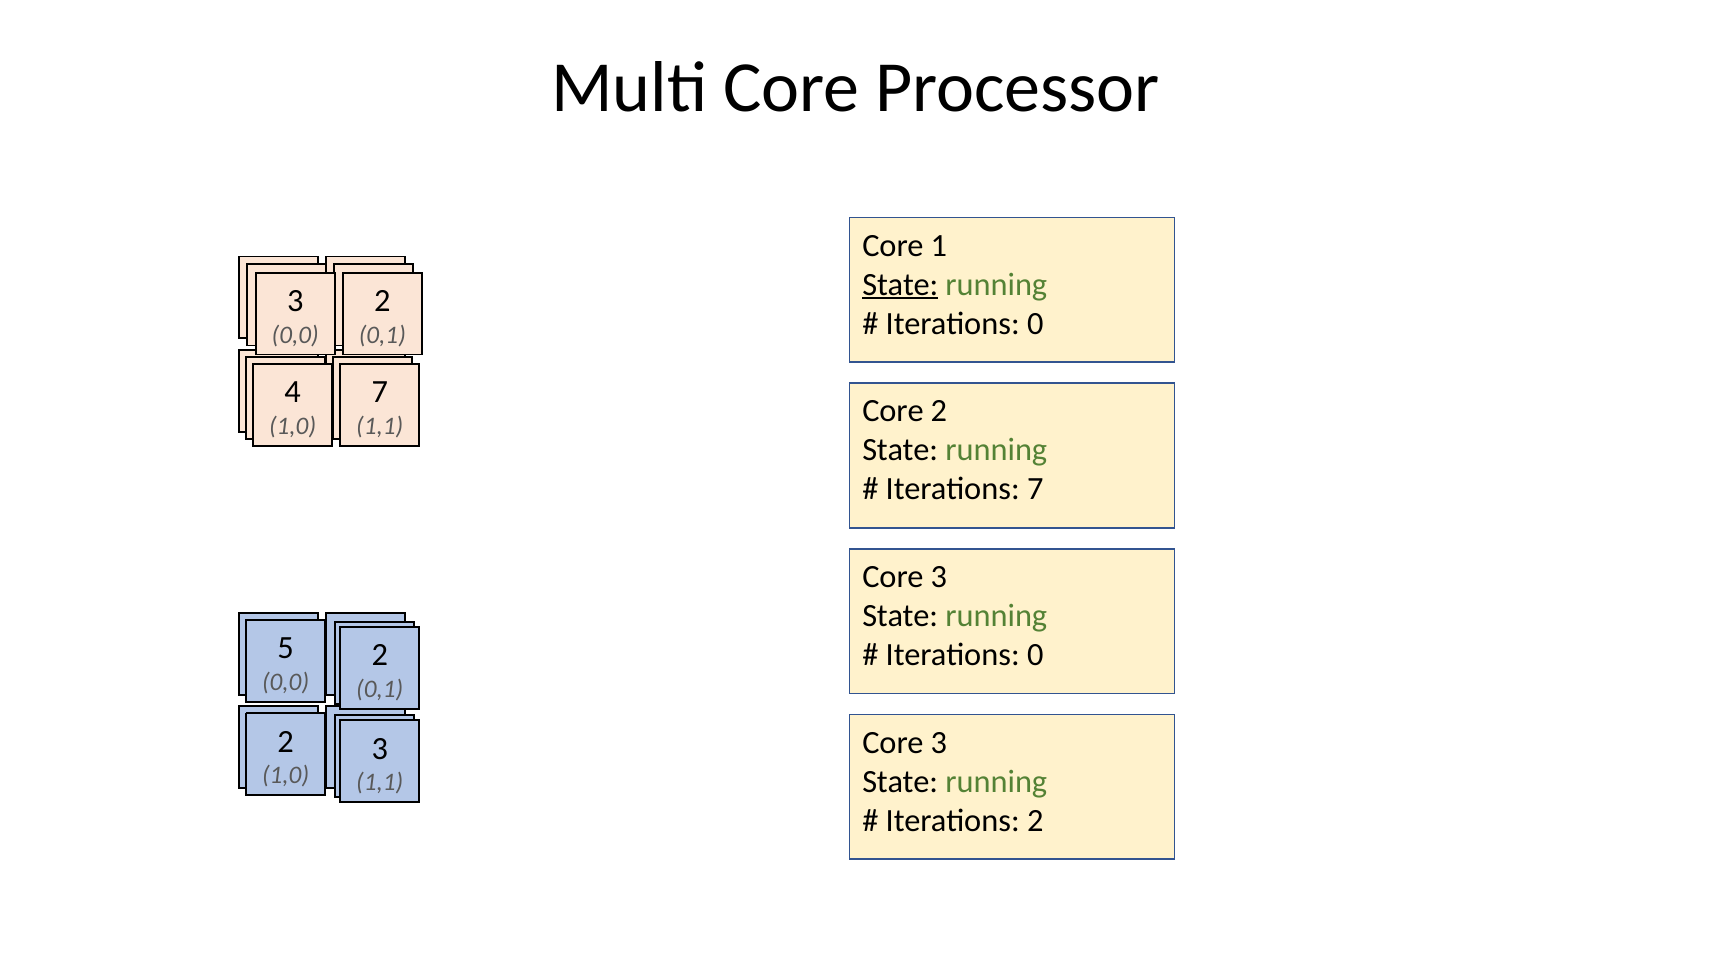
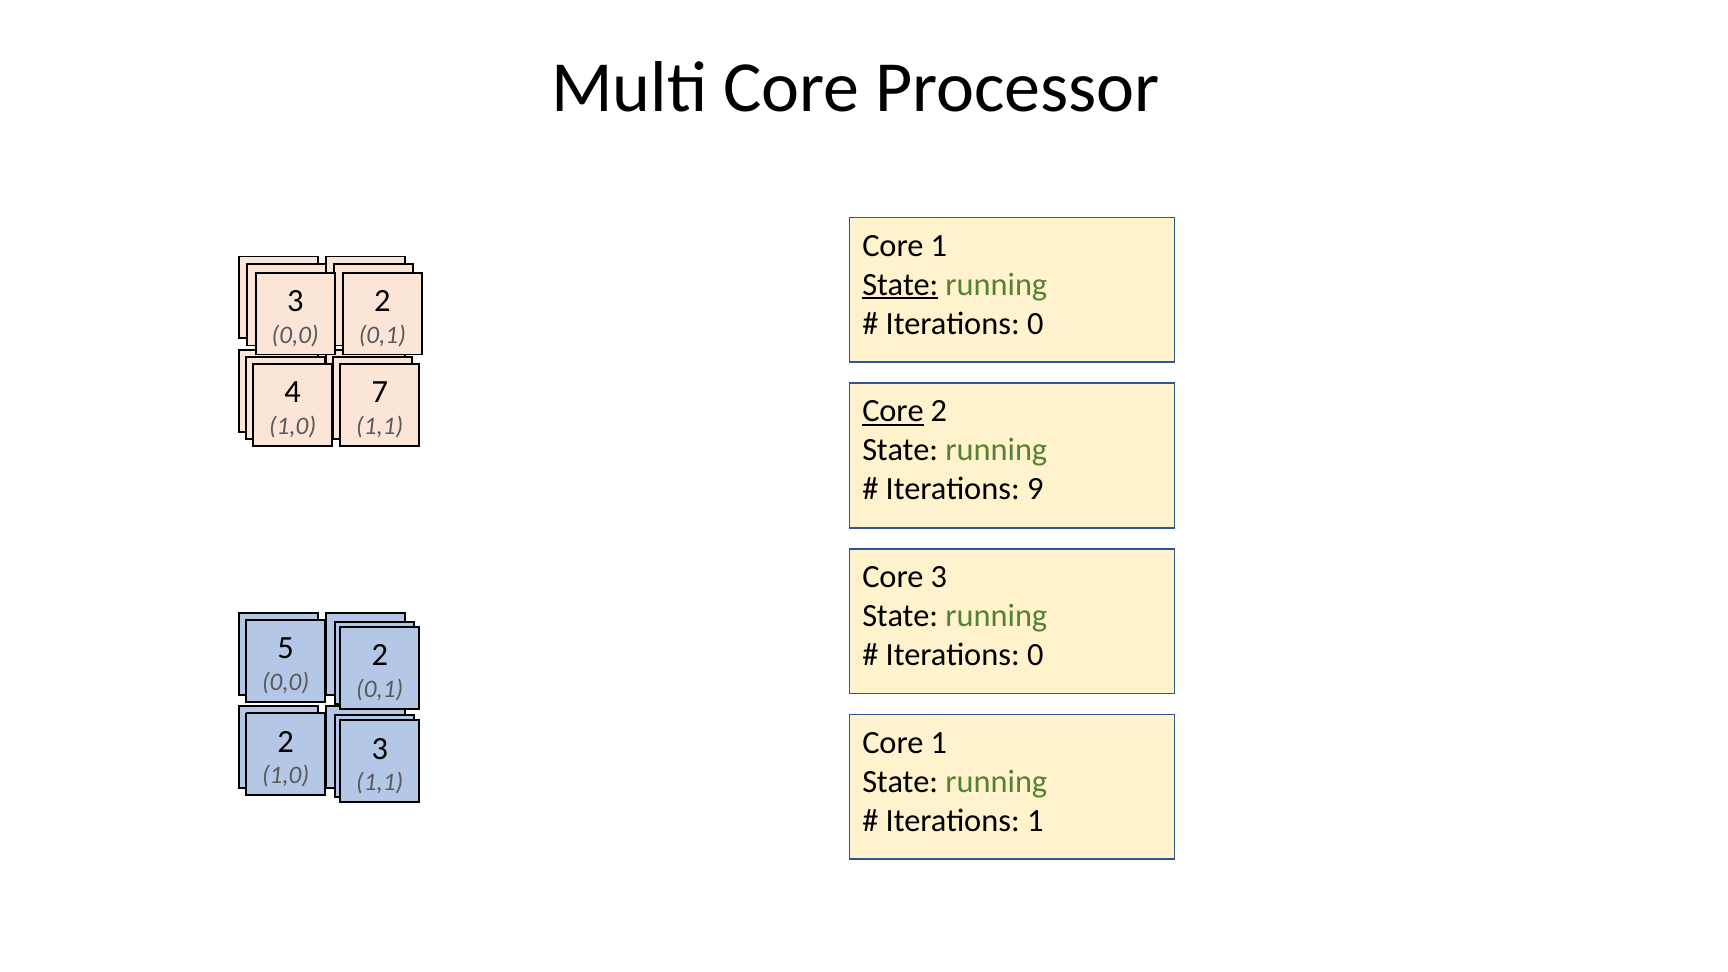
Core at (893, 411) underline: none -> present
Iterations 7: 7 -> 9
3 at (939, 743): 3 -> 1
Iterations 2: 2 -> 1
